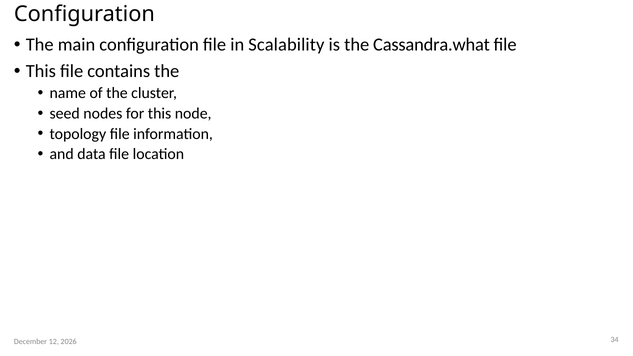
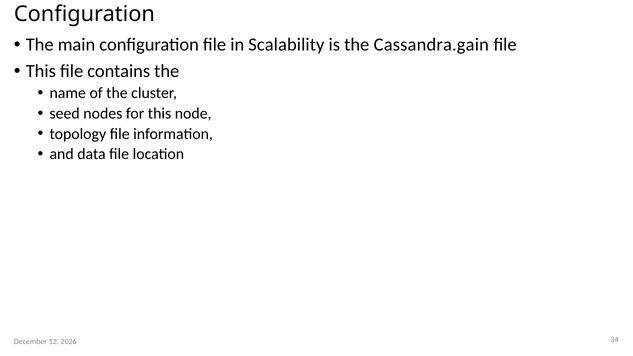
Cassandra.what: Cassandra.what -> Cassandra.gain
